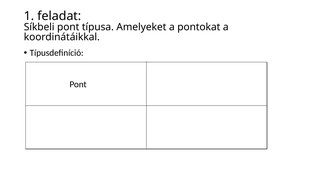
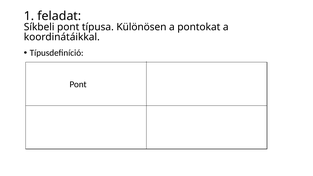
Amelyeket: Amelyeket -> Különösen
